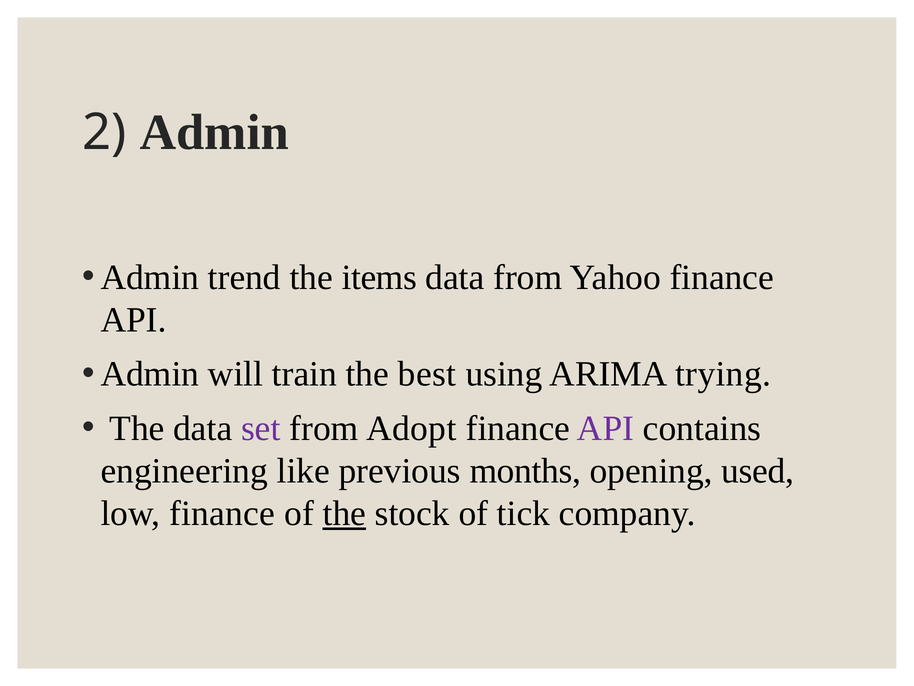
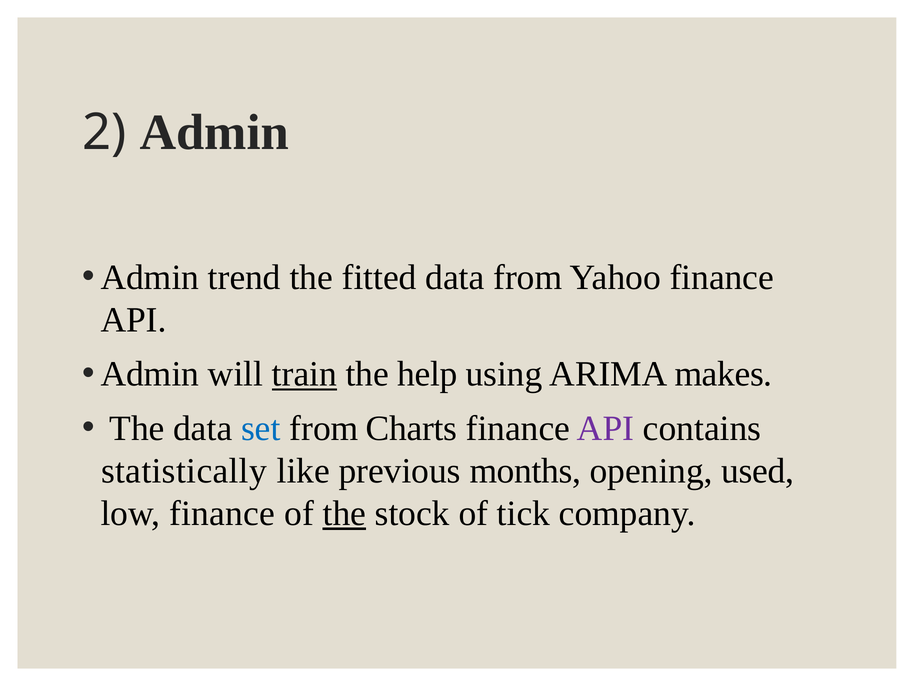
items: items -> fitted
train underline: none -> present
best: best -> help
trying: trying -> makes
set colour: purple -> blue
Adopt: Adopt -> Charts
engineering: engineering -> statistically
